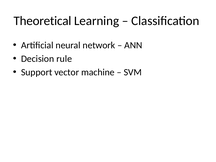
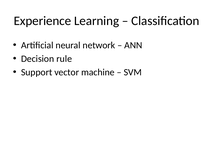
Theoretical: Theoretical -> Experience
